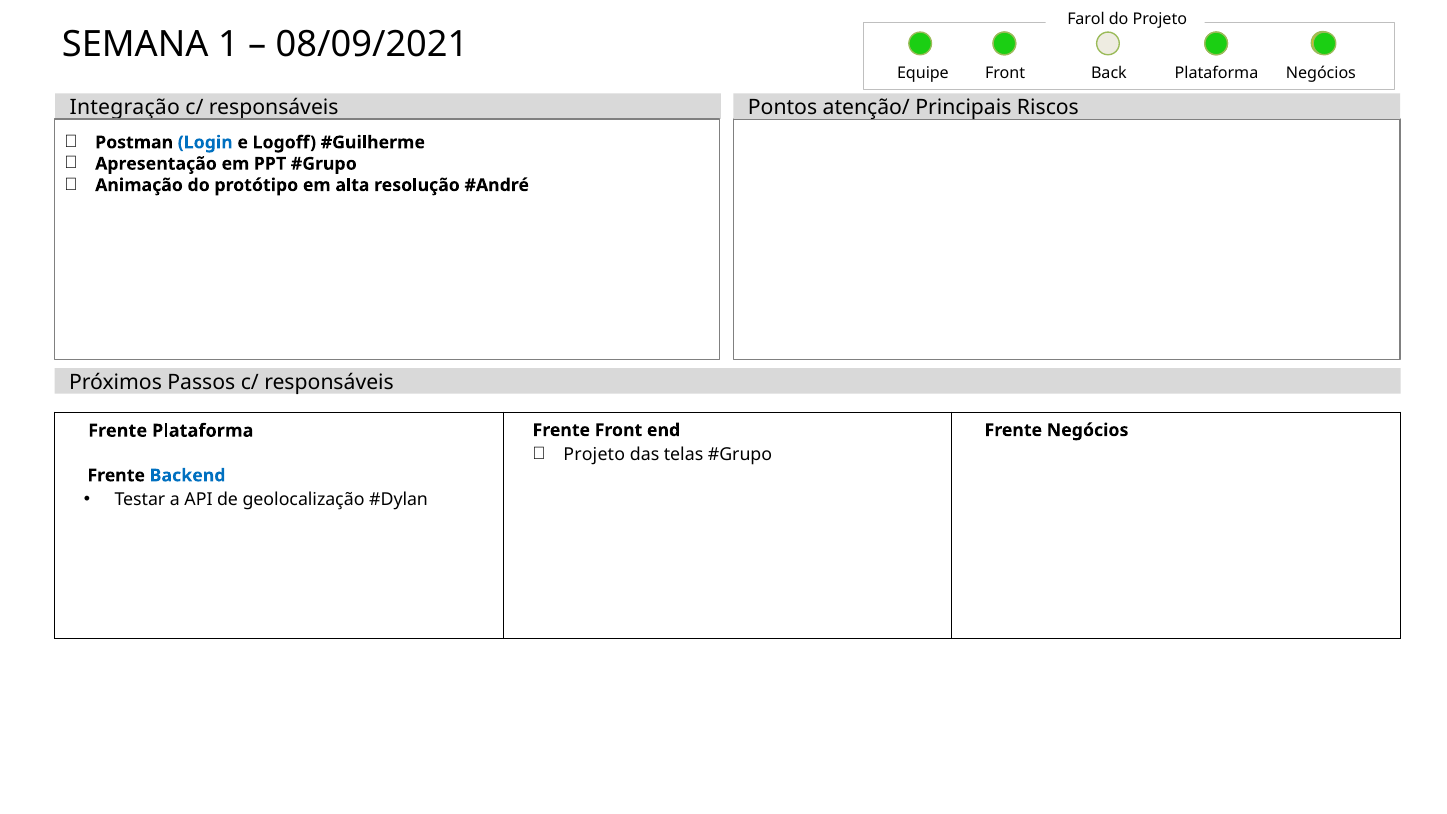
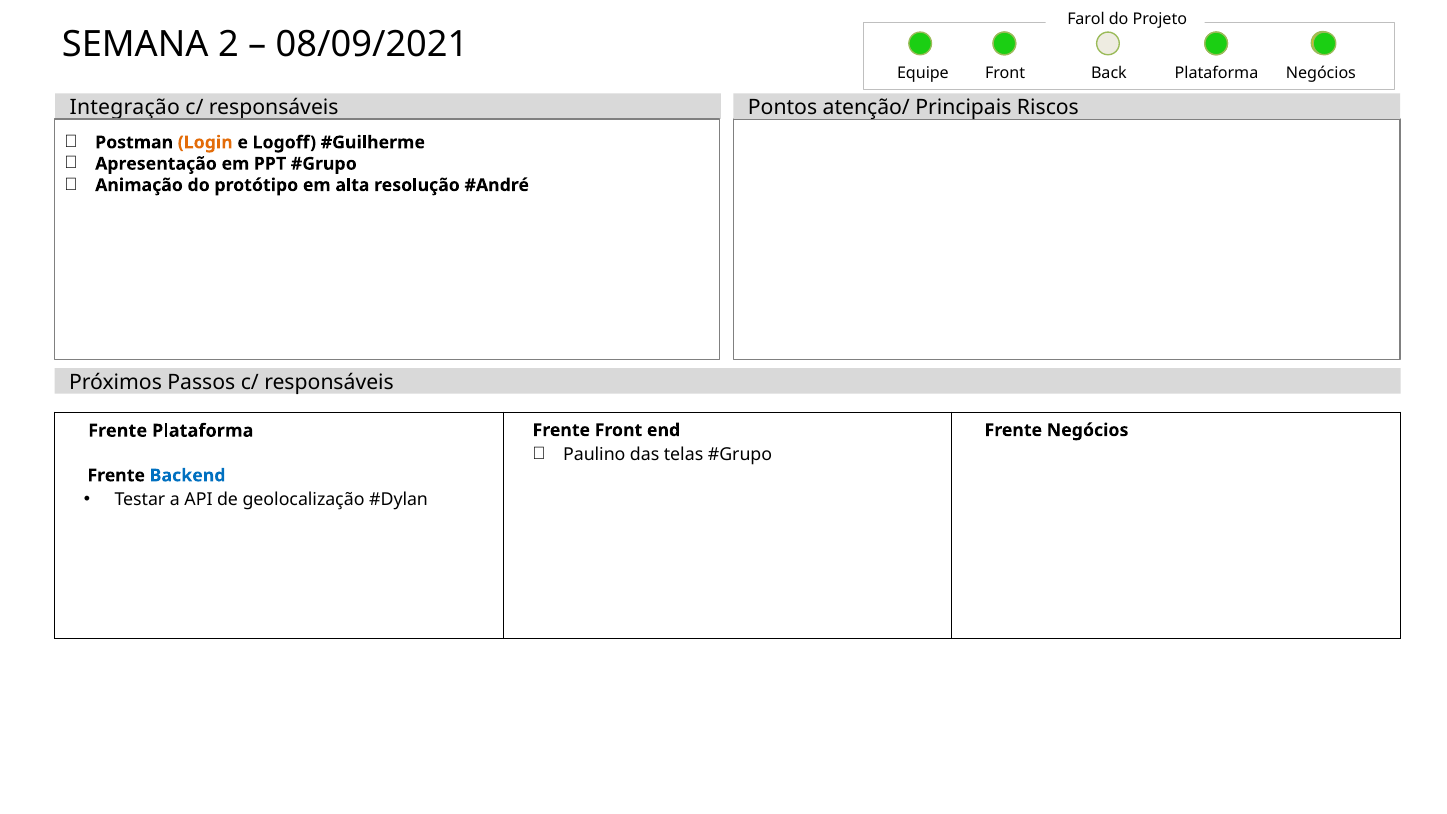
1: 1 -> 2
Login colour: blue -> orange
Projeto at (594, 454): Projeto -> Paulino
